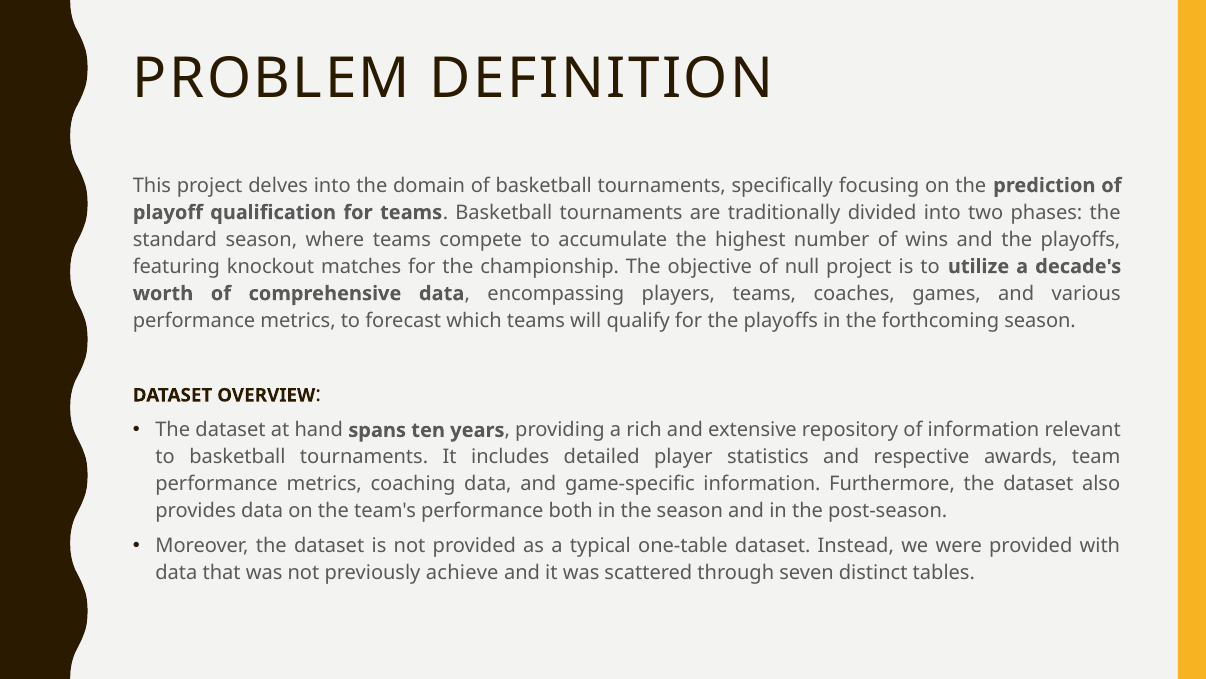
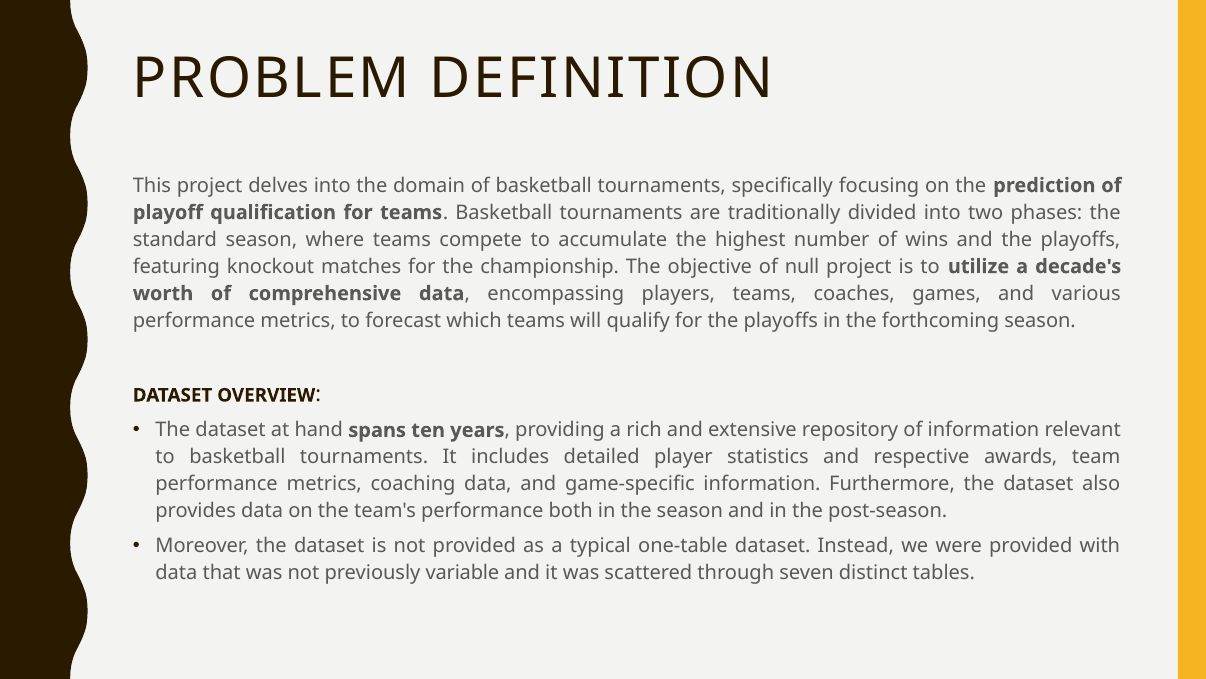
achieve: achieve -> variable
